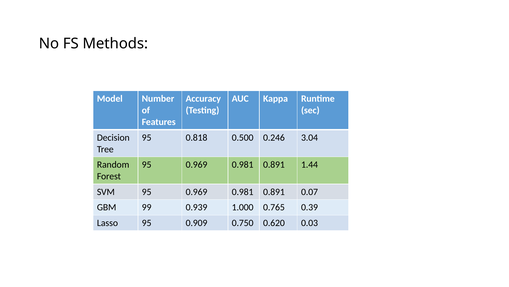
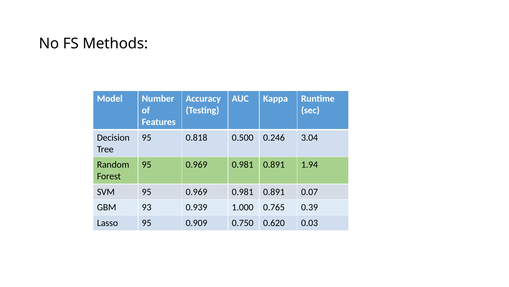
1.44: 1.44 -> 1.94
99: 99 -> 93
